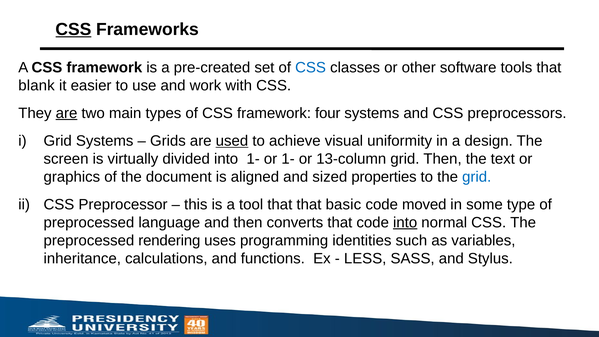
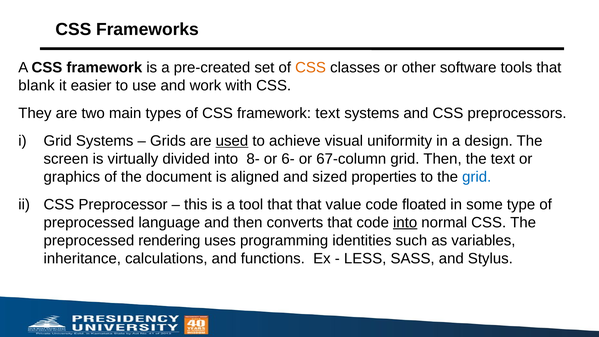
CSS at (73, 29) underline: present -> none
CSS at (311, 67) colour: blue -> orange
are at (67, 113) underline: present -> none
framework four: four -> text
into 1-: 1- -> 8-
or 1-: 1- -> 6-
13-column: 13-column -> 67-column
basic: basic -> value
moved: moved -> floated
